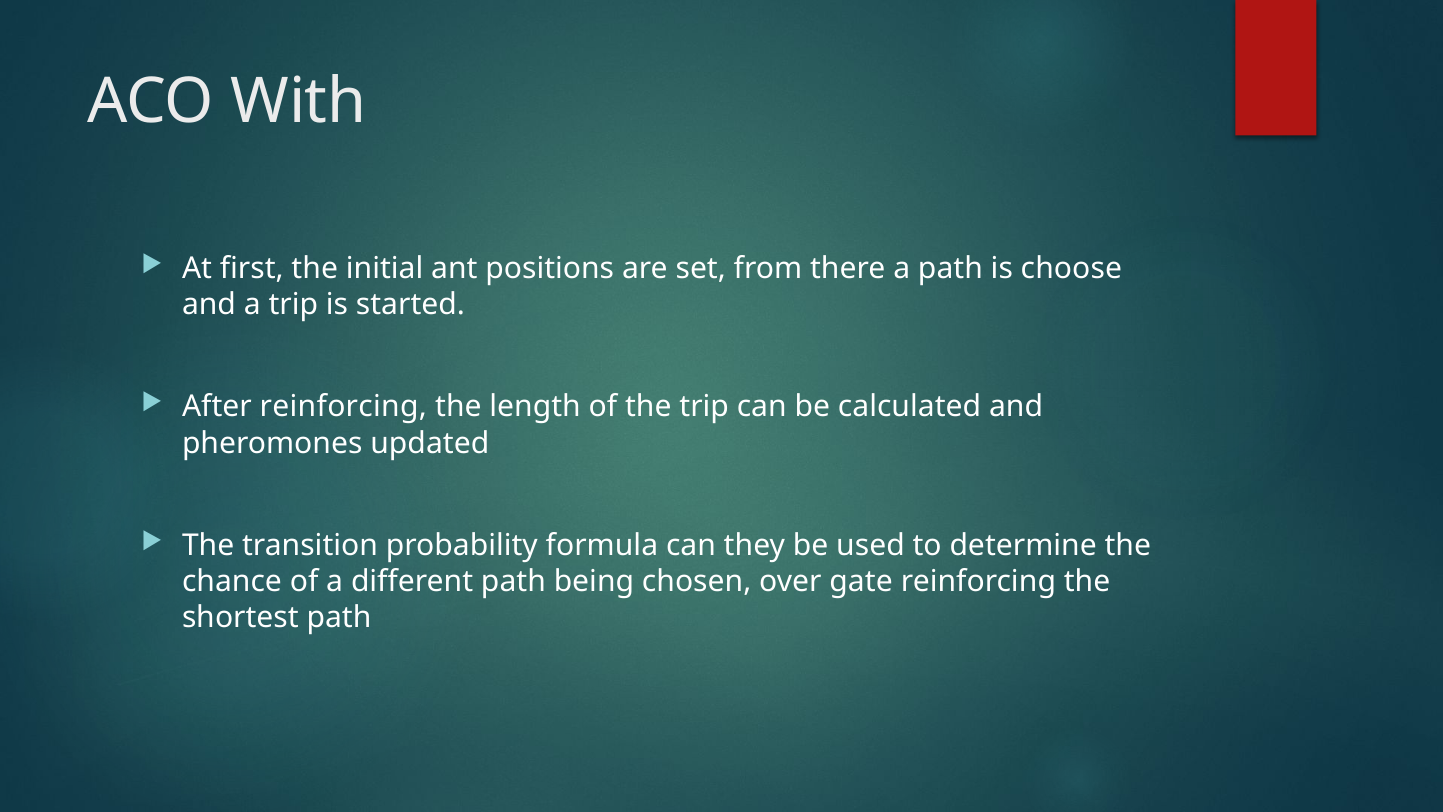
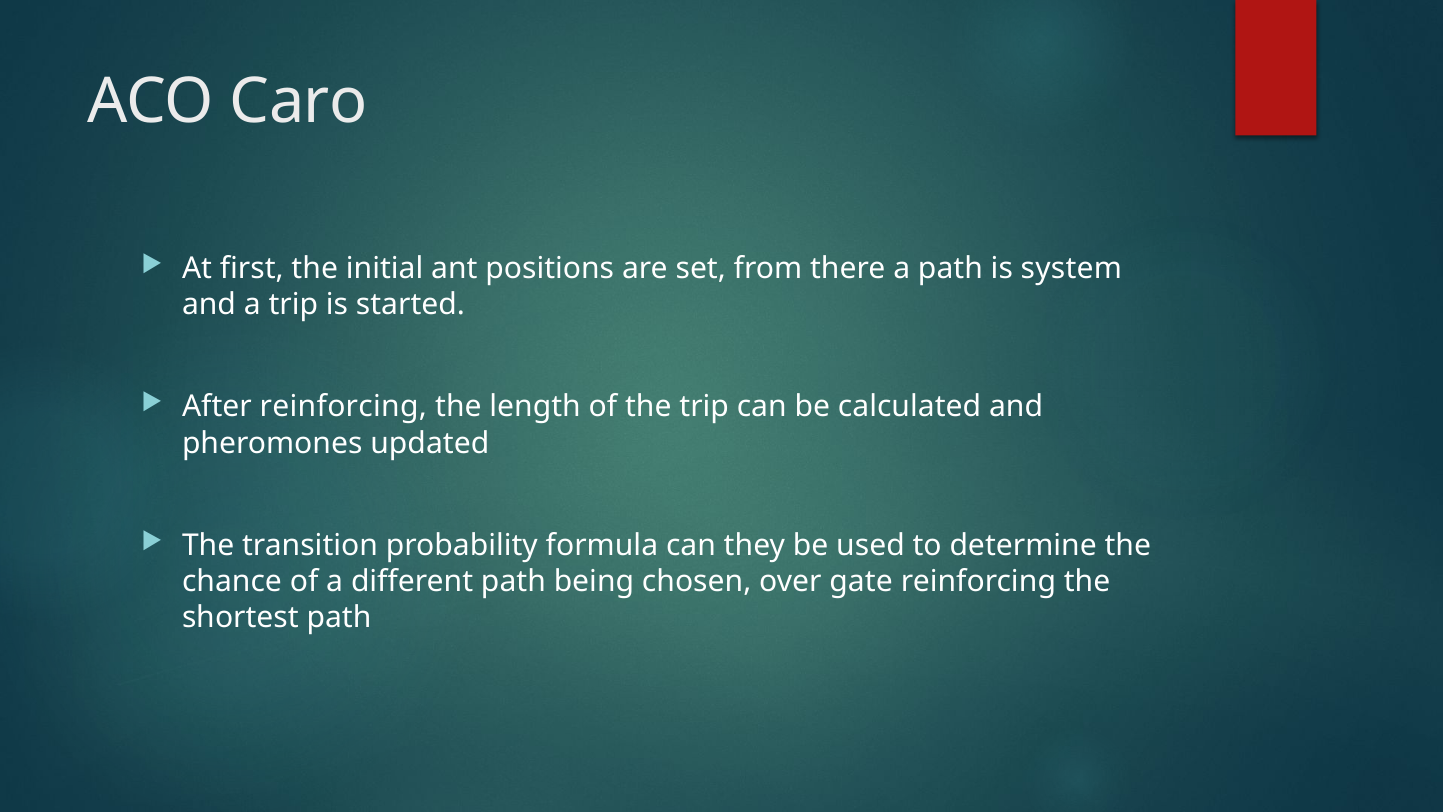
With: With -> Caro
choose: choose -> system
